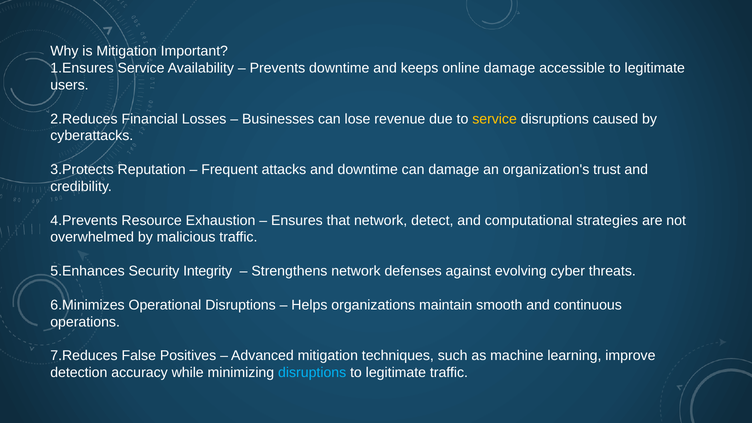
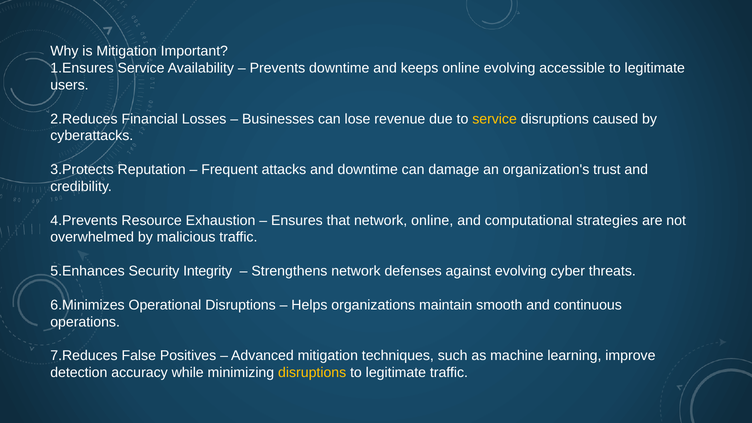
online damage: damage -> evolving
network detect: detect -> online
disruptions at (312, 373) colour: light blue -> yellow
